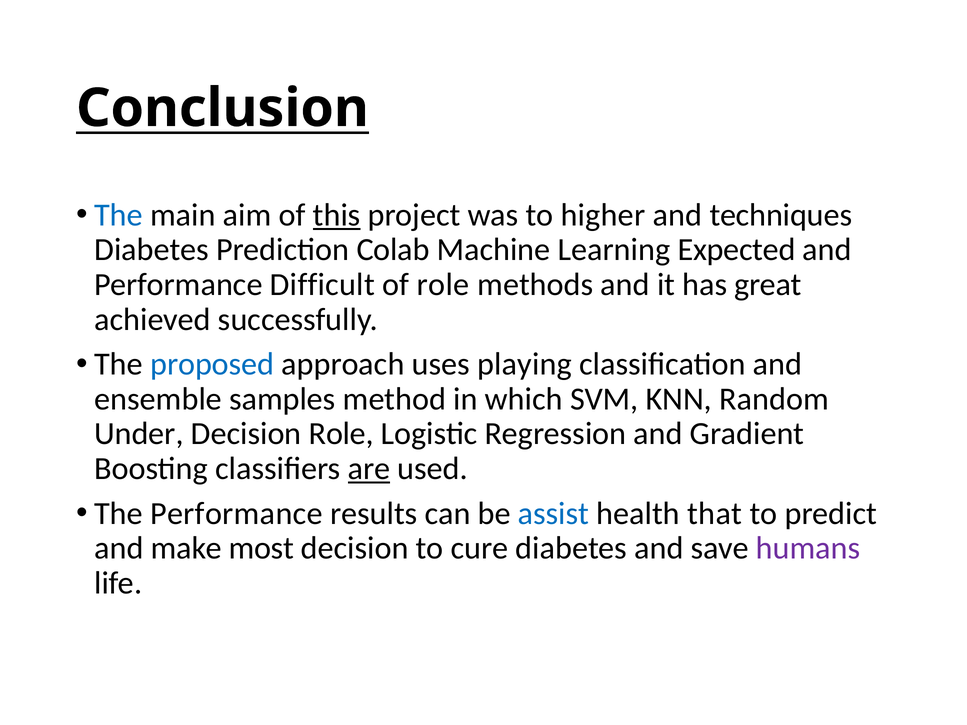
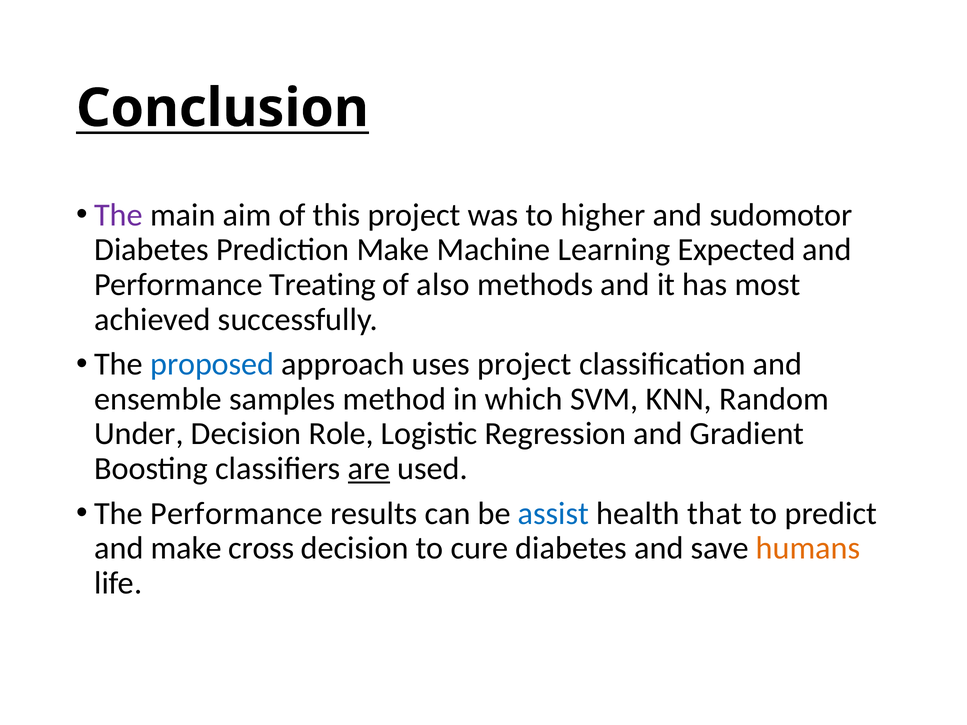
The at (119, 215) colour: blue -> purple
this underline: present -> none
techniques: techniques -> sudomotor
Prediction Colab: Colab -> Make
Difficult: Difficult -> Treating
of role: role -> also
great: great -> most
uses playing: playing -> project
most: most -> cross
humans colour: purple -> orange
